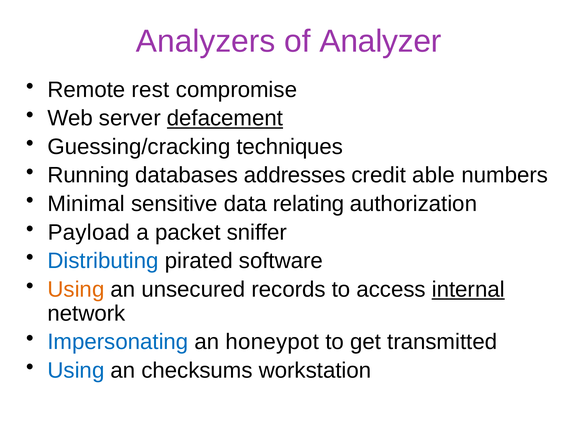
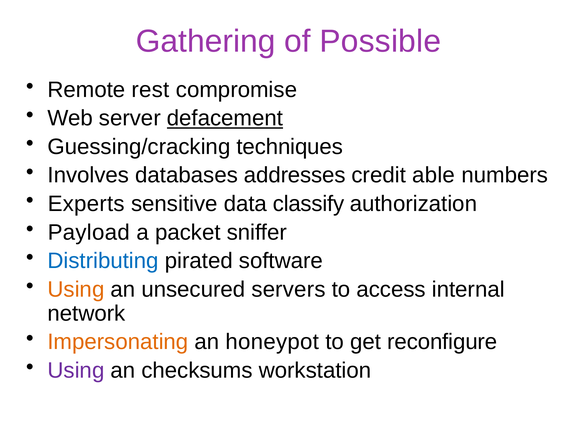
Analyzers: Analyzers -> Gathering
Analyzer: Analyzer -> Possible
Running: Running -> Involves
Minimal: Minimal -> Experts
relating: relating -> classify
records: records -> servers
internal underline: present -> none
Impersonating colour: blue -> orange
transmitted: transmitted -> reconfigure
Using at (76, 370) colour: blue -> purple
